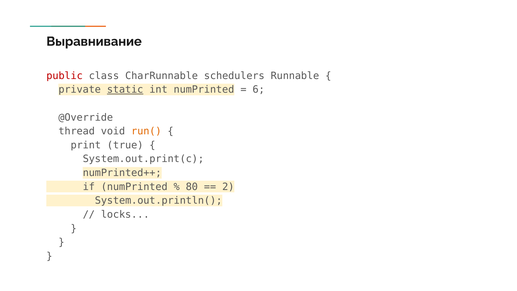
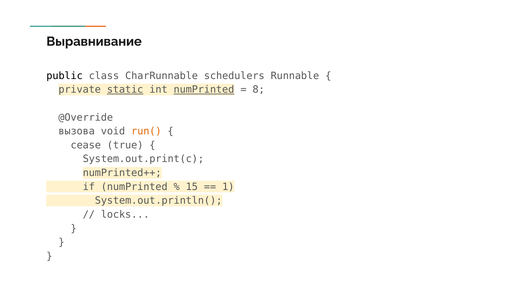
public colour: red -> black
numPrinted at (204, 90) underline: none -> present
6: 6 -> 8
thread: thread -> вызова
print: print -> cease
80: 80 -> 15
2: 2 -> 1
